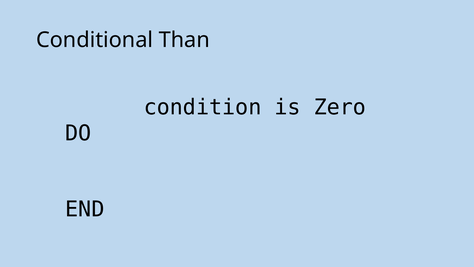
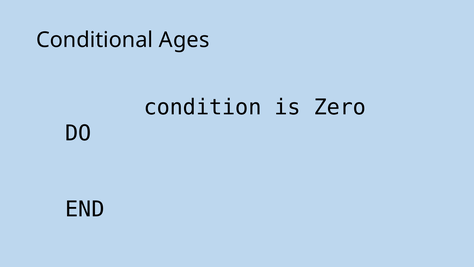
Than: Than -> Ages
